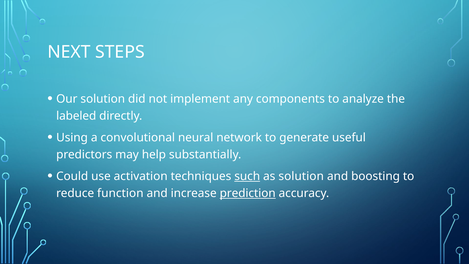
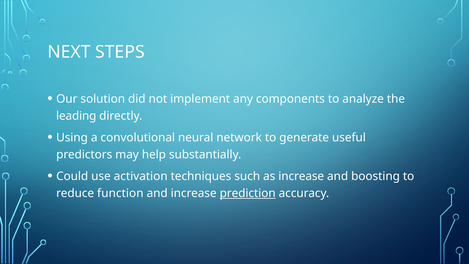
labeled: labeled -> leading
such underline: present -> none
as solution: solution -> increase
